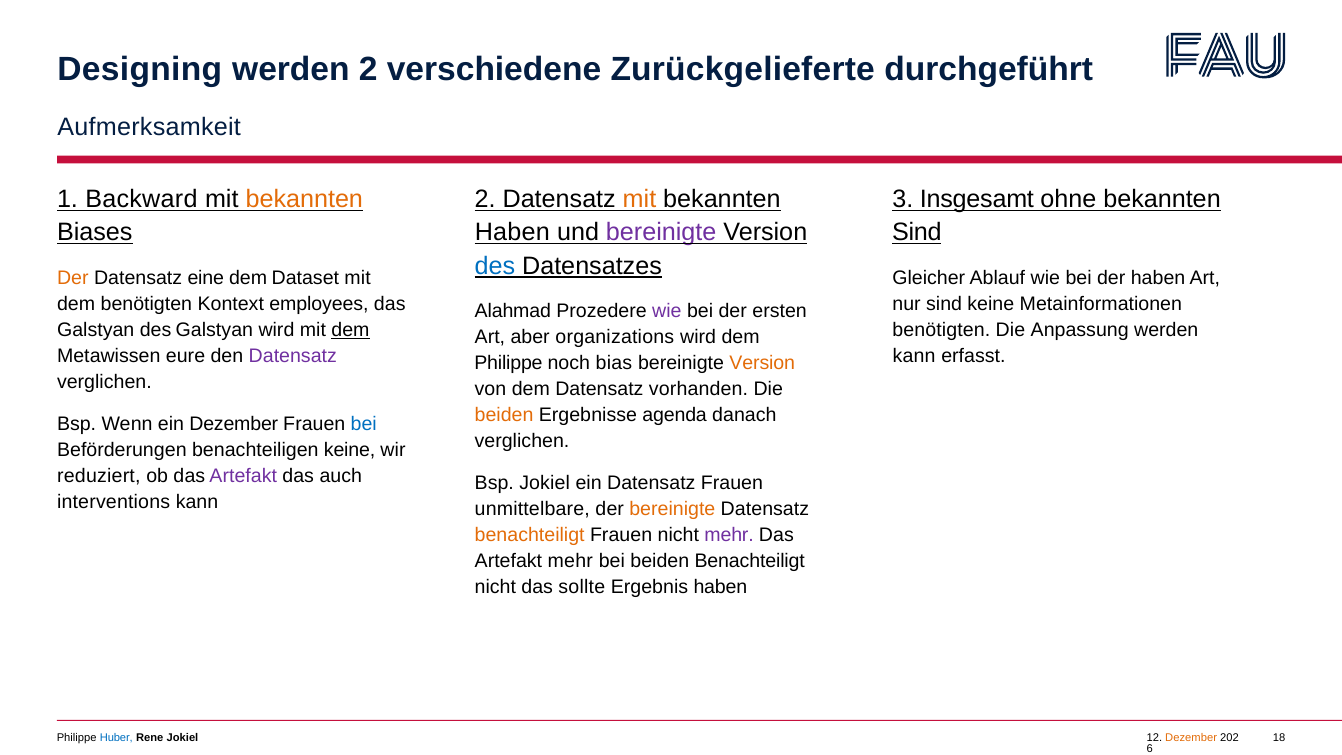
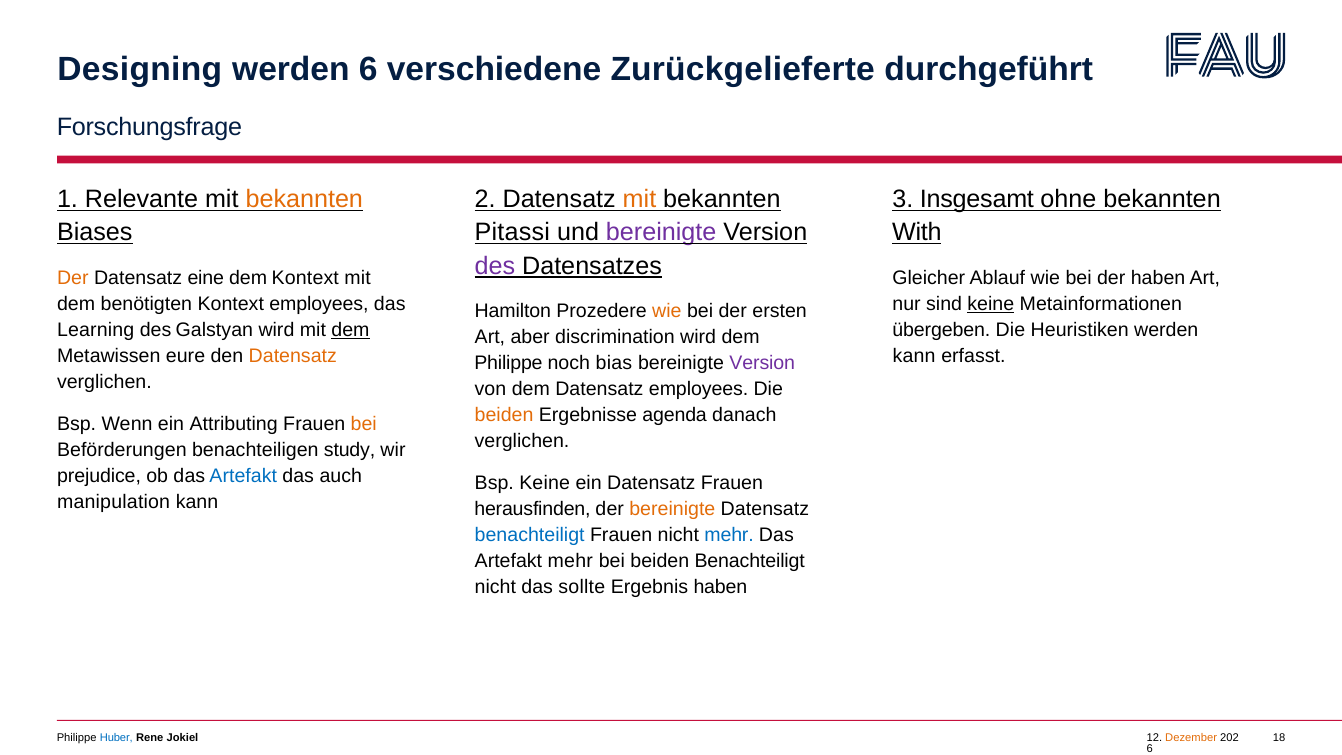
werden 2: 2 -> 6
Aufmerksamkeit: Aufmerksamkeit -> Forschungsfrage
Backward: Backward -> Relevante
Haben at (512, 233): Haben -> Pitassi
Sind at (917, 233): Sind -> With
des at (495, 266) colour: blue -> purple
dem Dataset: Dataset -> Kontext
keine at (991, 304) underline: none -> present
Alahmad: Alahmad -> Hamilton
wie at (667, 311) colour: purple -> orange
Galstyan at (96, 330): Galstyan -> Learning
benötigten at (941, 330): benötigten -> übergeben
Anpassung: Anpassung -> Heuristiken
organizations: organizations -> discrimination
Datensatz at (293, 356) colour: purple -> orange
Version at (762, 363) colour: orange -> purple
Datensatz vorhanden: vorhanden -> employees
ein Dezember: Dezember -> Attributing
bei at (364, 424) colour: blue -> orange
benachteiligen keine: keine -> study
reduziert: reduziert -> prejudice
Artefakt at (243, 476) colour: purple -> blue
Bsp Jokiel: Jokiel -> Keine
interventions: interventions -> manipulation
unmittelbare: unmittelbare -> herausfinden
benachteiligt at (530, 535) colour: orange -> blue
mehr at (729, 535) colour: purple -> blue
